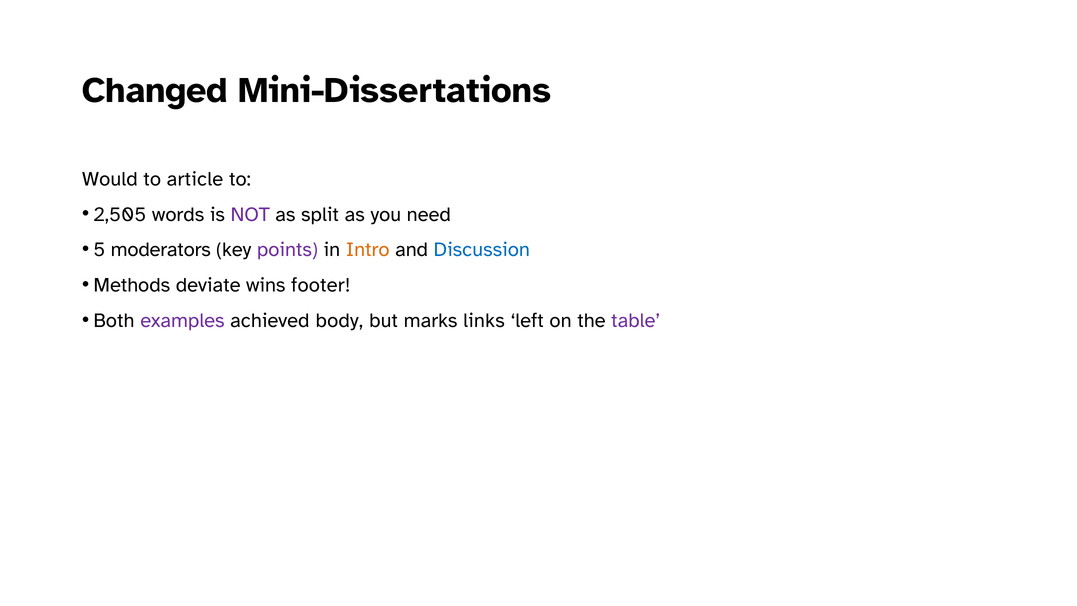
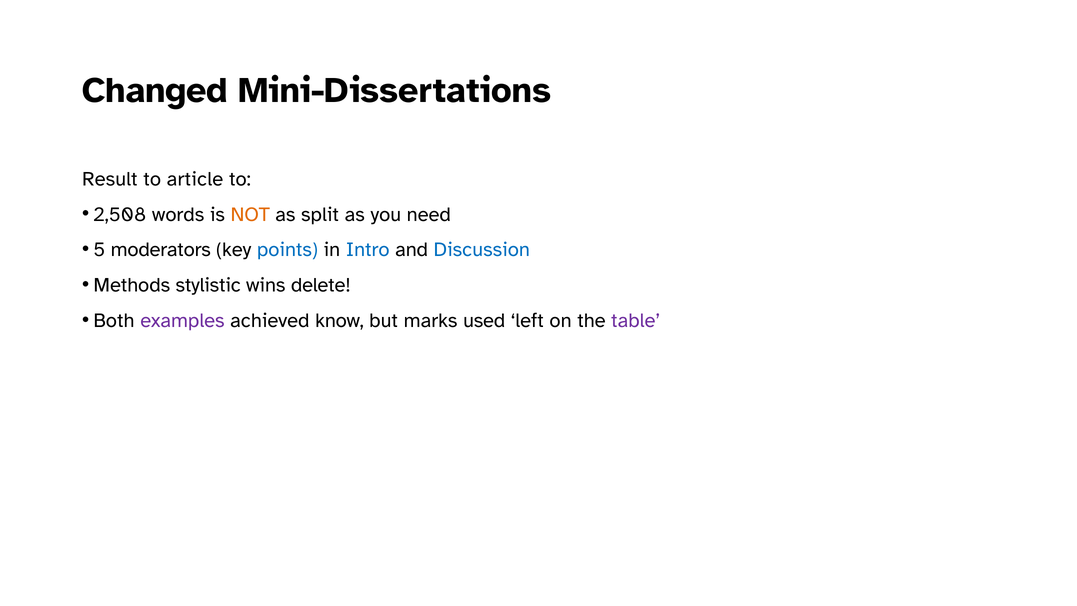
Would: Would -> Result
2,505: 2,505 -> 2,508
NOT colour: purple -> orange
points colour: purple -> blue
Intro colour: orange -> blue
deviate: deviate -> stylistic
footer: footer -> delete
body: body -> know
links: links -> used
